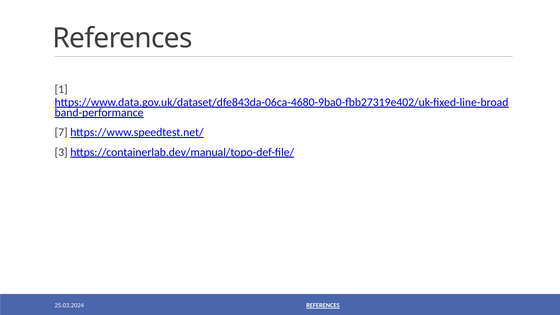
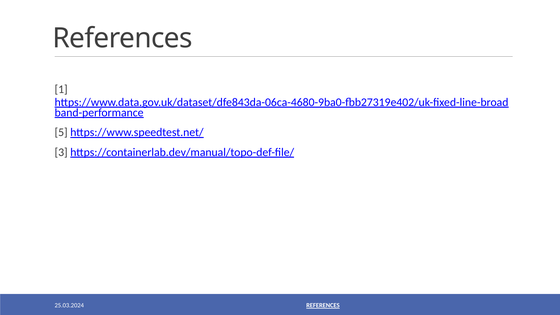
7: 7 -> 5
